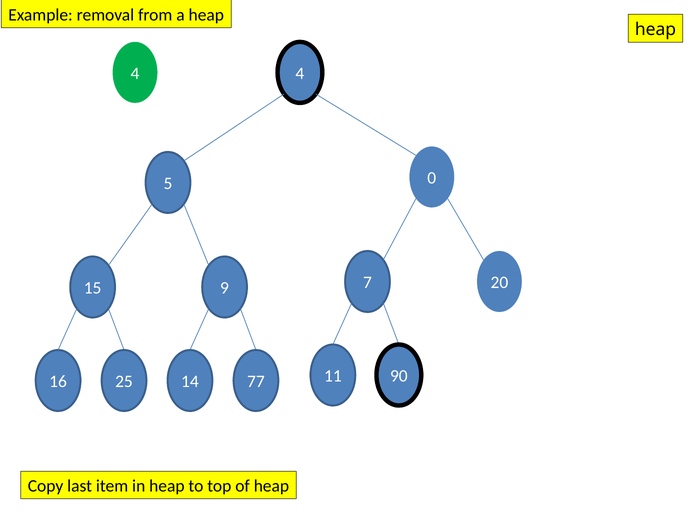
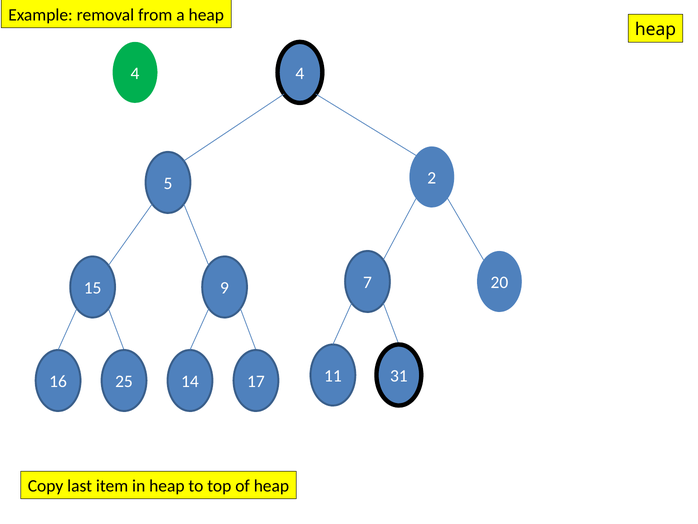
0: 0 -> 2
90: 90 -> 31
77: 77 -> 17
